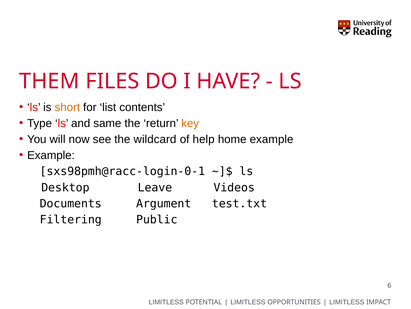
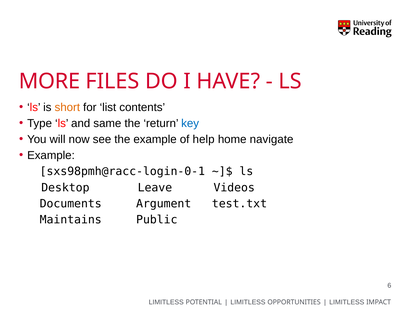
THEM: THEM -> MORE
key colour: orange -> blue
the wildcard: wildcard -> example
home example: example -> navigate
Filtering: Filtering -> Maintains
